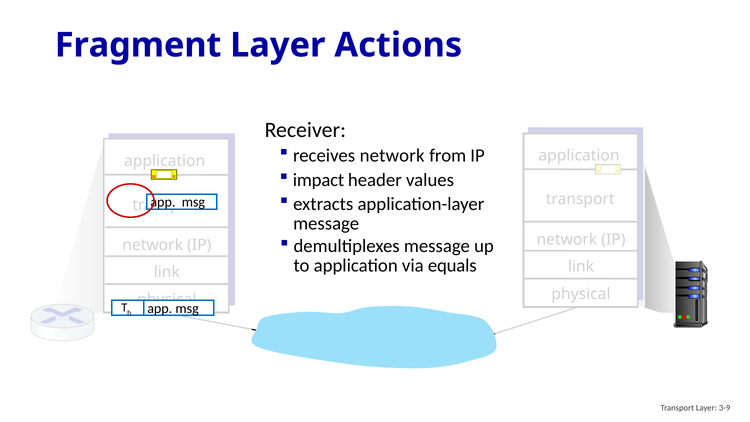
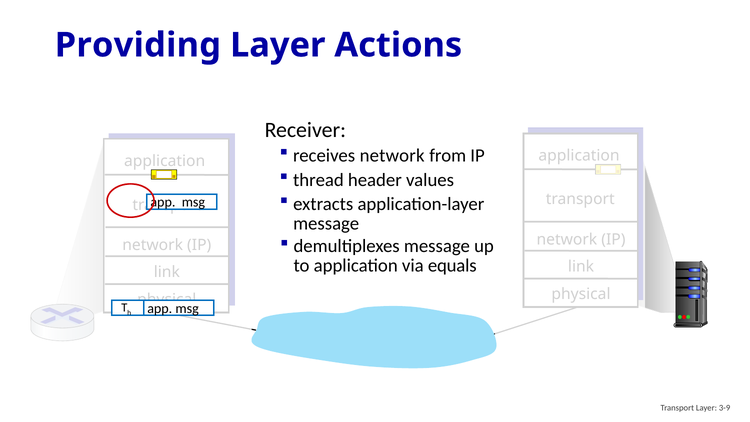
Fragment: Fragment -> Providing
impact: impact -> thread
